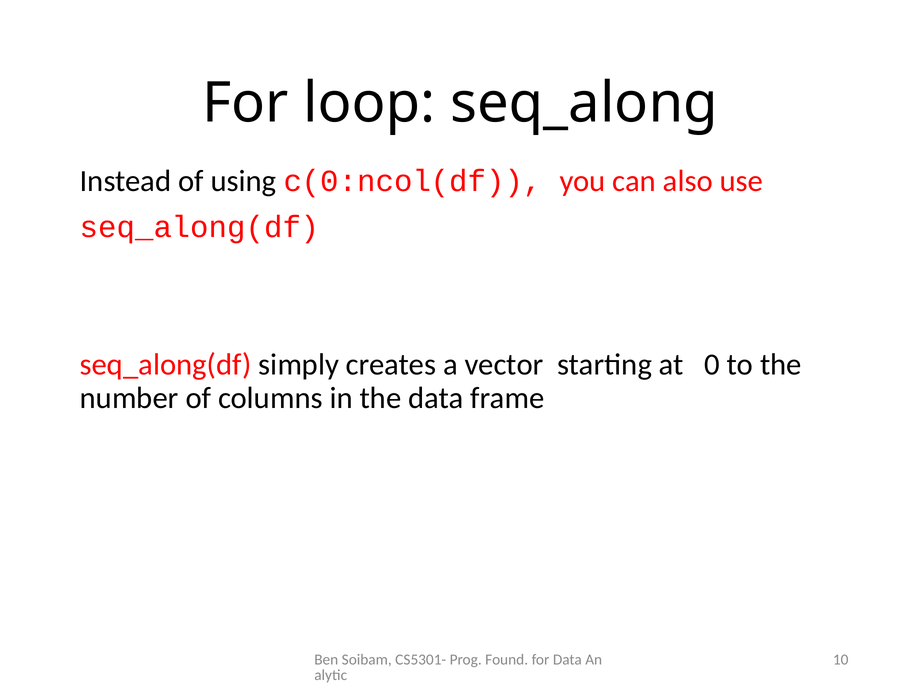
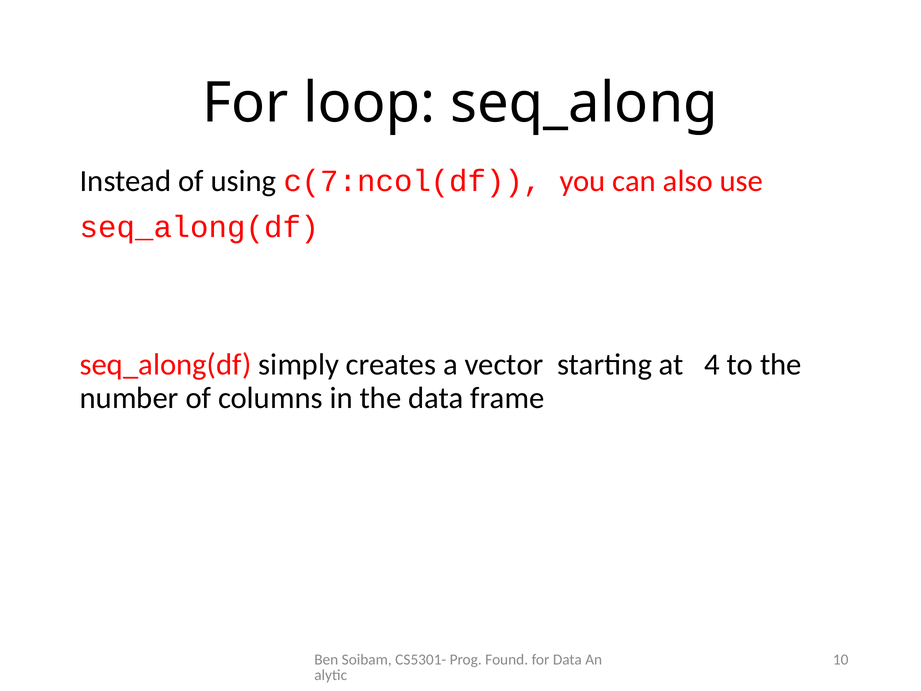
c(0:ncol(df: c(0:ncol(df -> c(7:ncol(df
0: 0 -> 4
